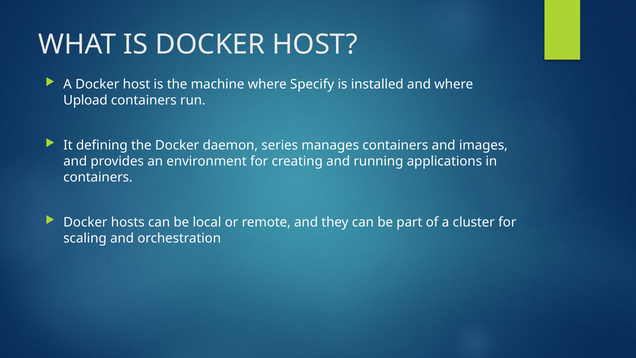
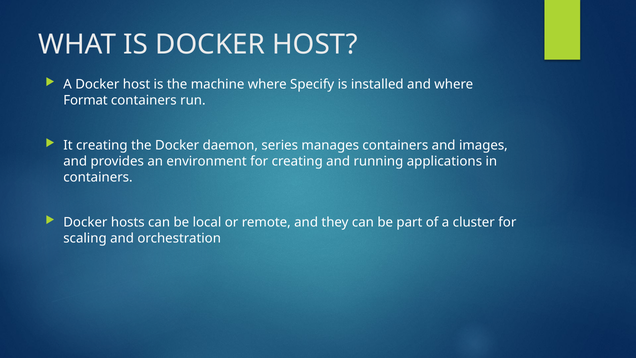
Upload: Upload -> Format
It defining: defining -> creating
